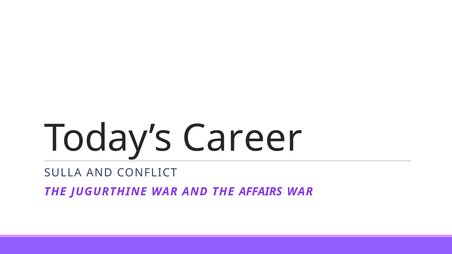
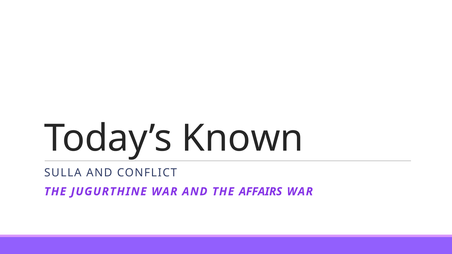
Career: Career -> Known
